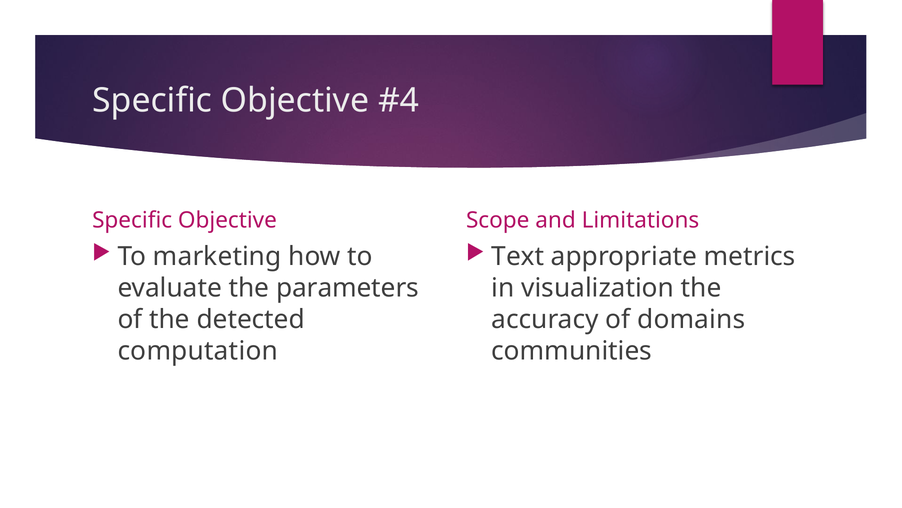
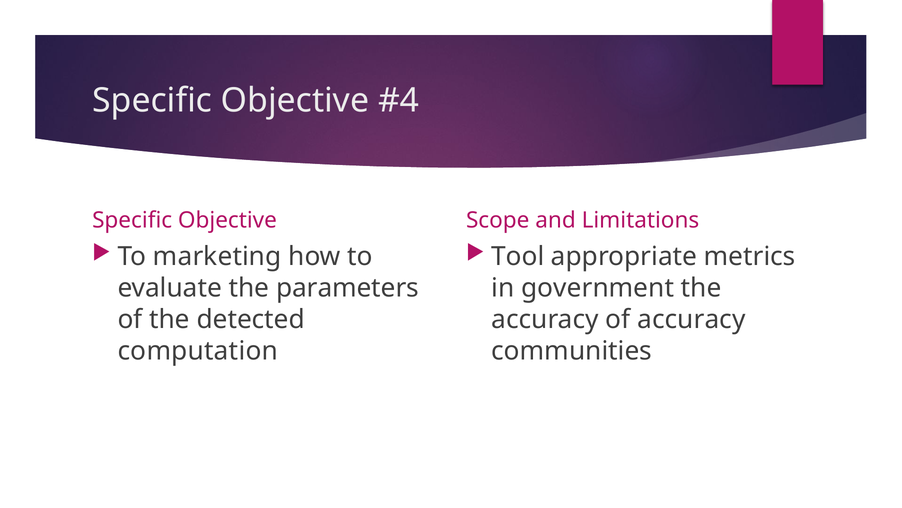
Text: Text -> Tool
visualization: visualization -> government
of domains: domains -> accuracy
